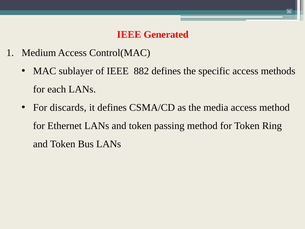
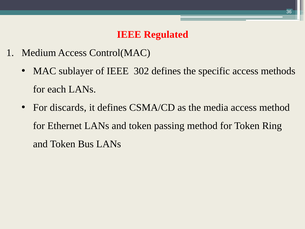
Generated: Generated -> Regulated
882: 882 -> 302
